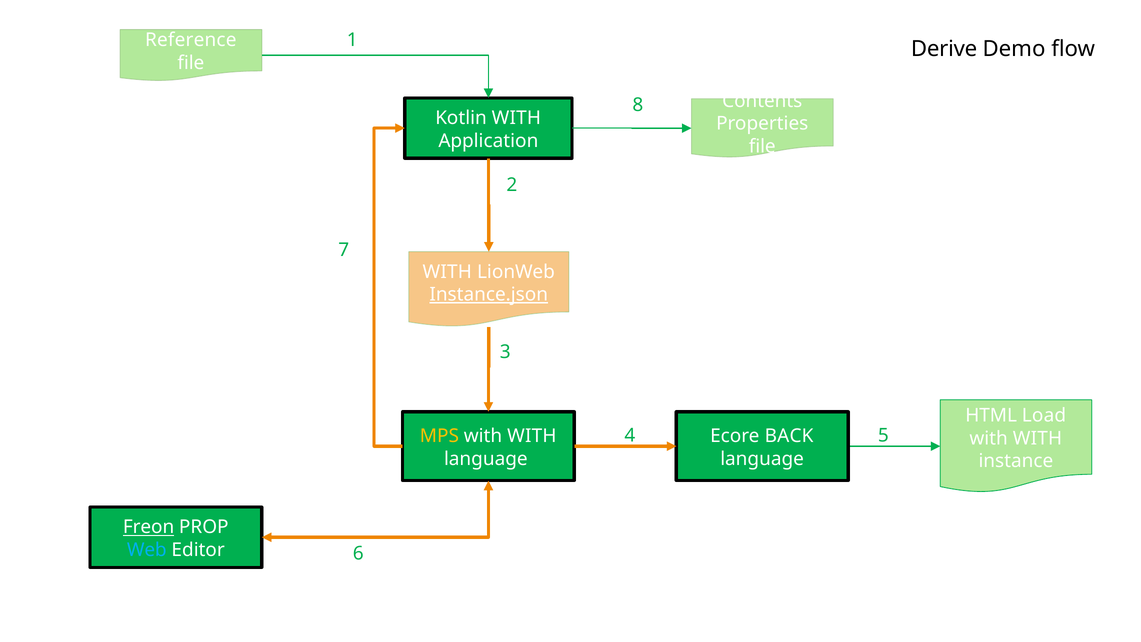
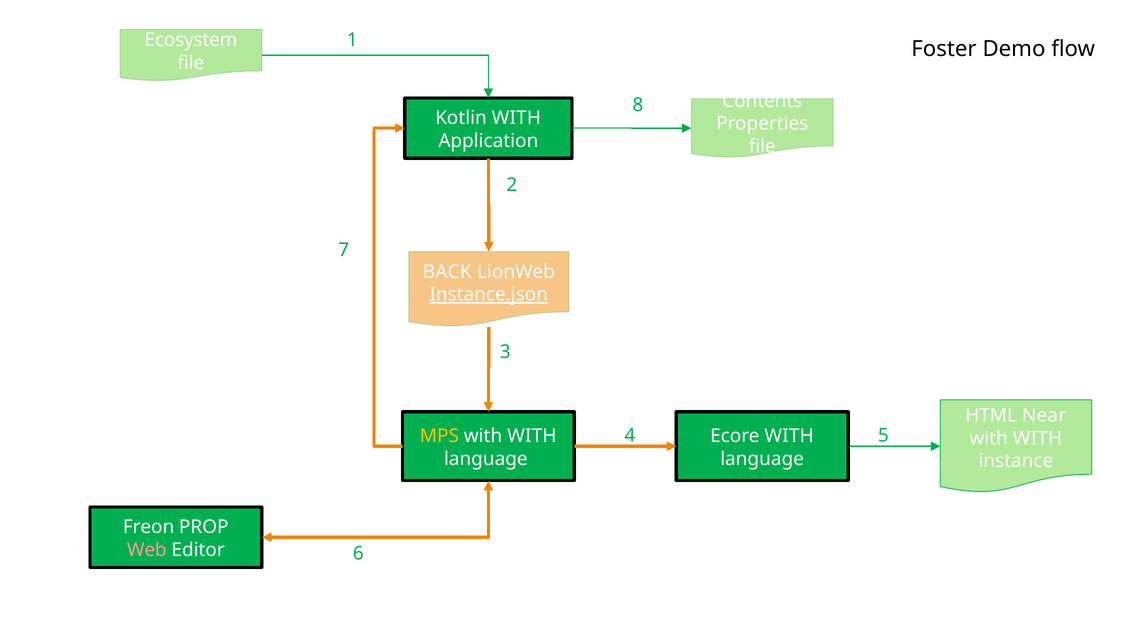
Reference: Reference -> Ecosystem
Derive: Derive -> Foster
WITH at (447, 272): WITH -> BACK
Load: Load -> Near
Ecore BACK: BACK -> WITH
Freon underline: present -> none
Web colour: light blue -> pink
